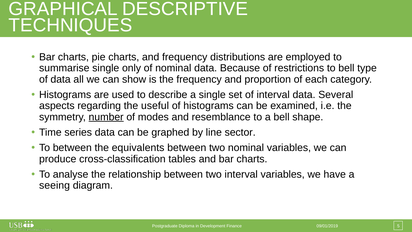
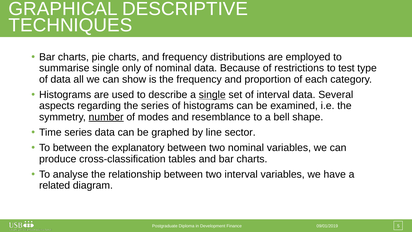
to bell: bell -> test
single at (212, 95) underline: none -> present
the useful: useful -> series
equivalents: equivalents -> explanatory
seeing: seeing -> related
